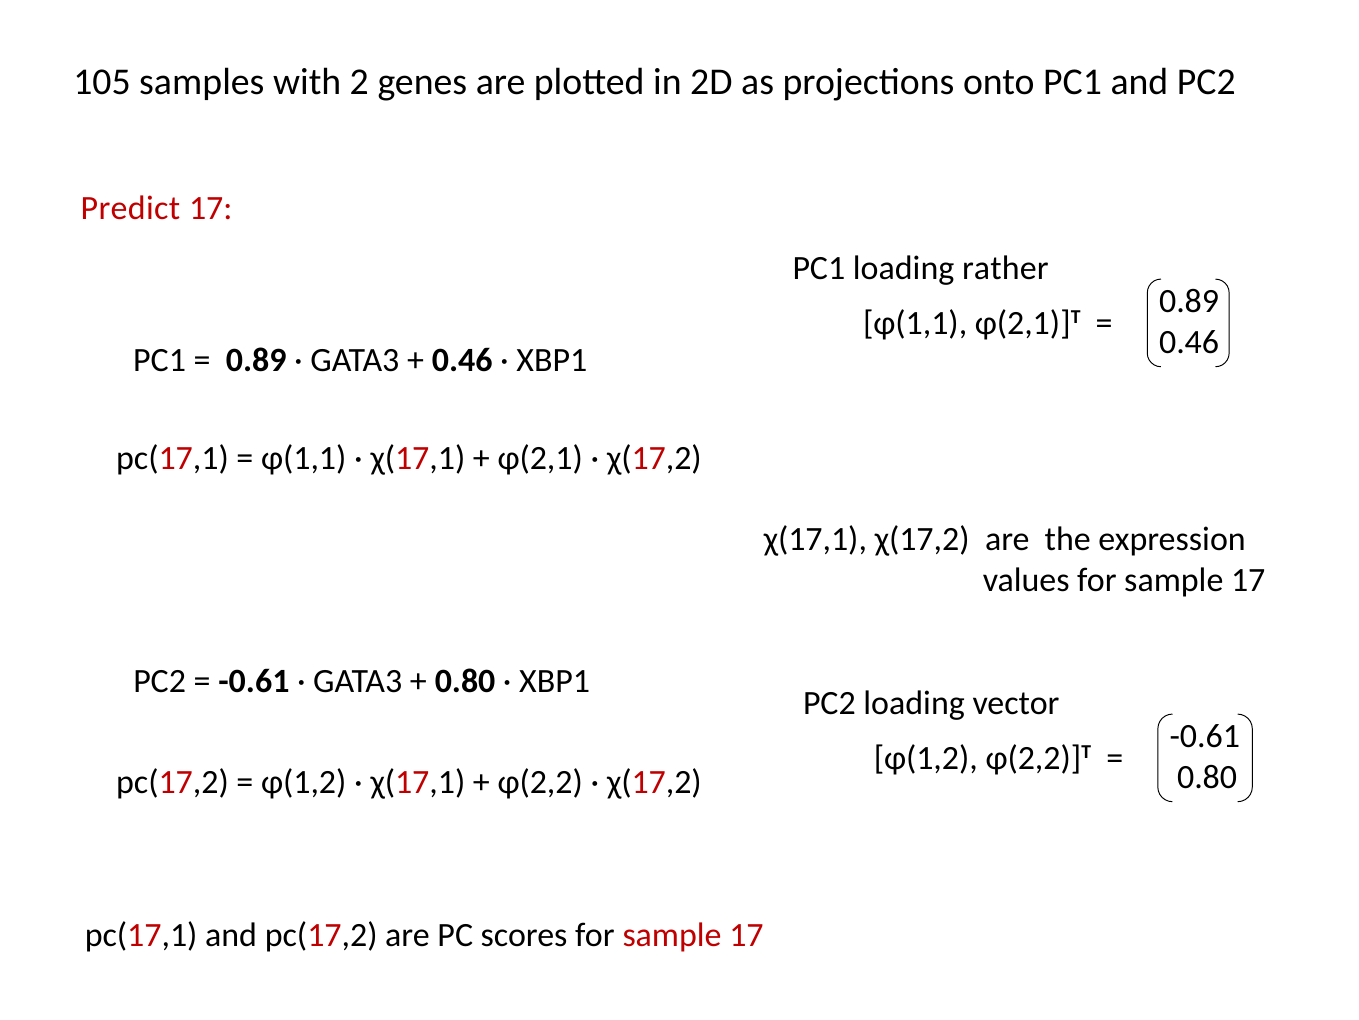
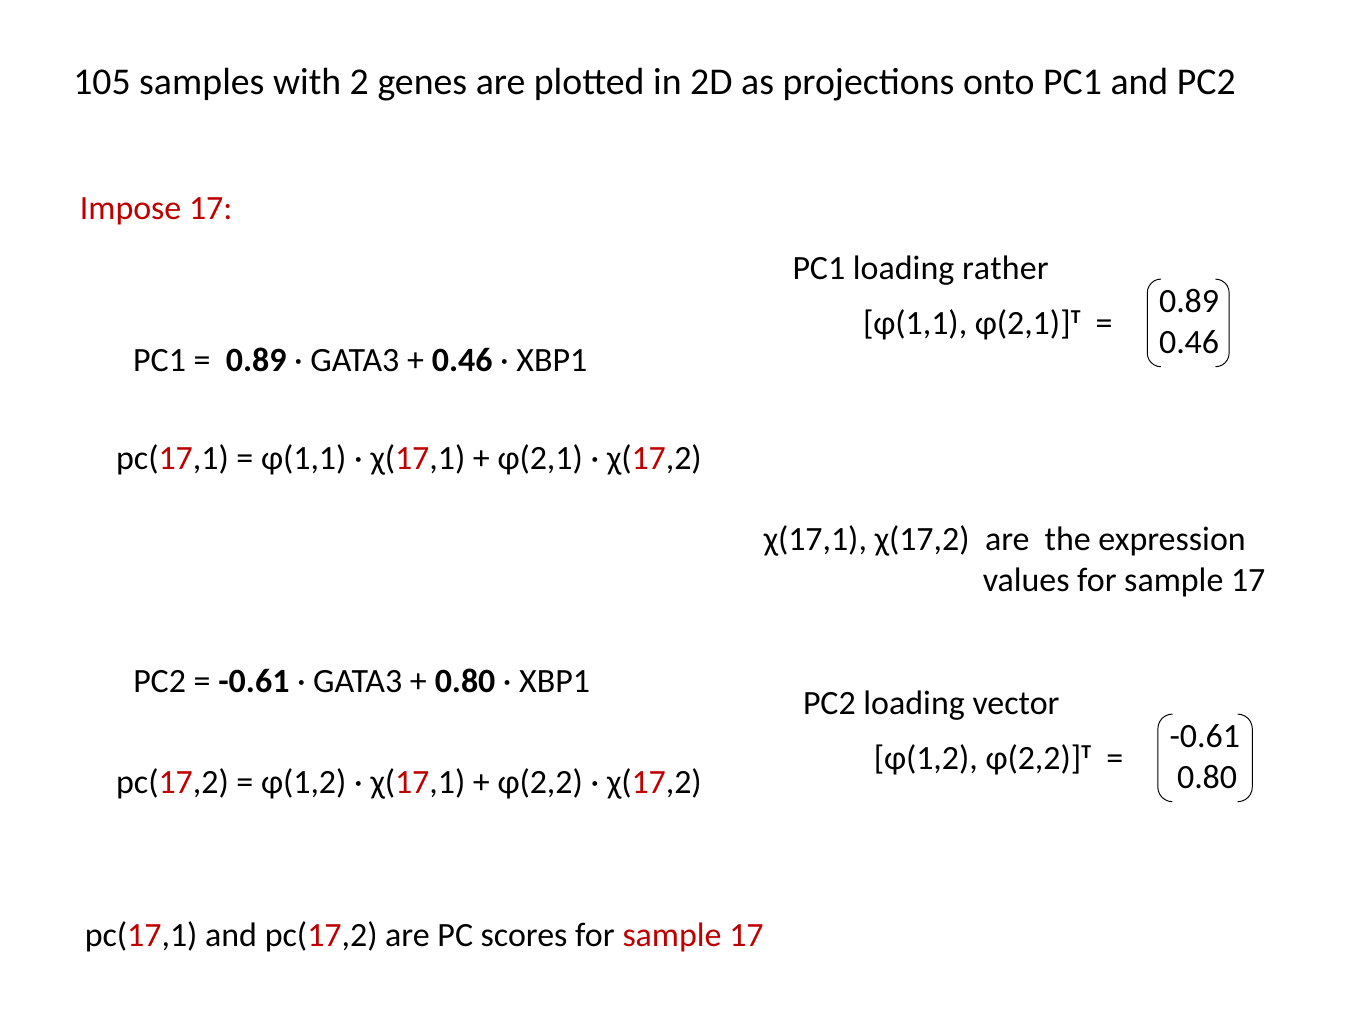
Predict: Predict -> Impose
